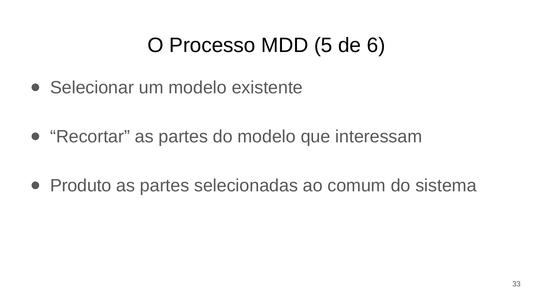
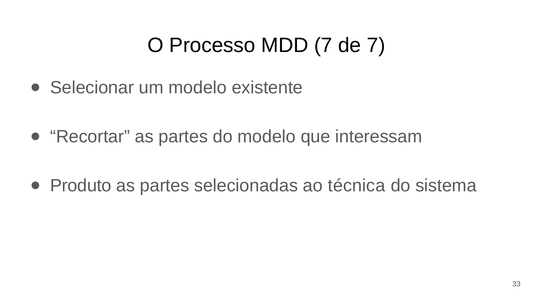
MDD 5: 5 -> 7
de 6: 6 -> 7
comum: comum -> técnica
